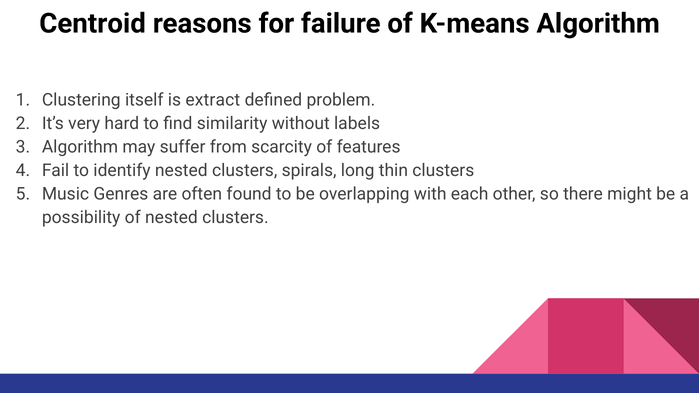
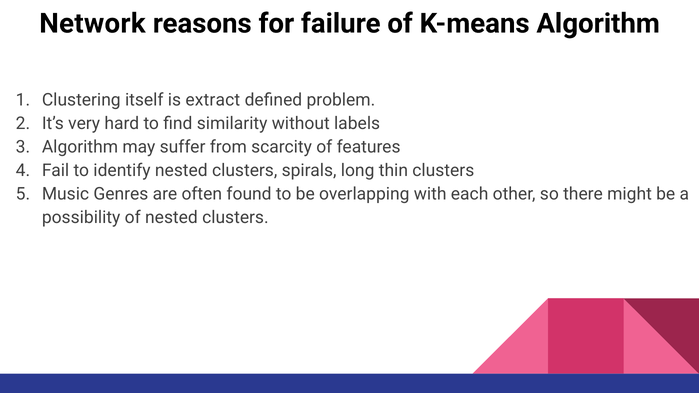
Centroid: Centroid -> Network
